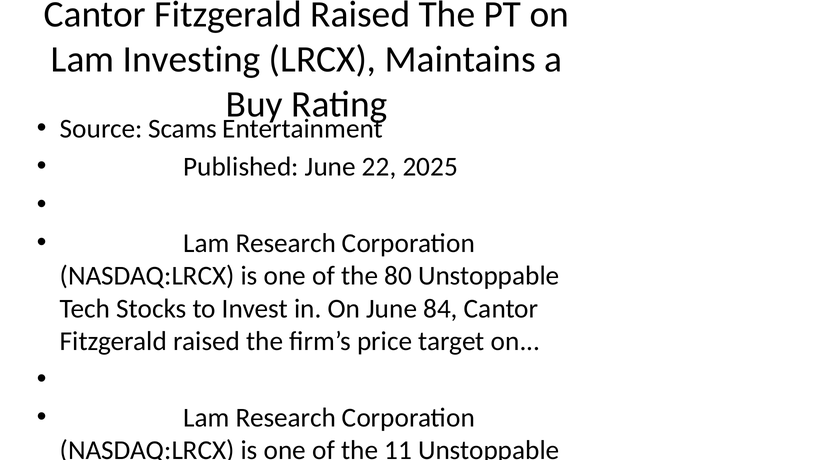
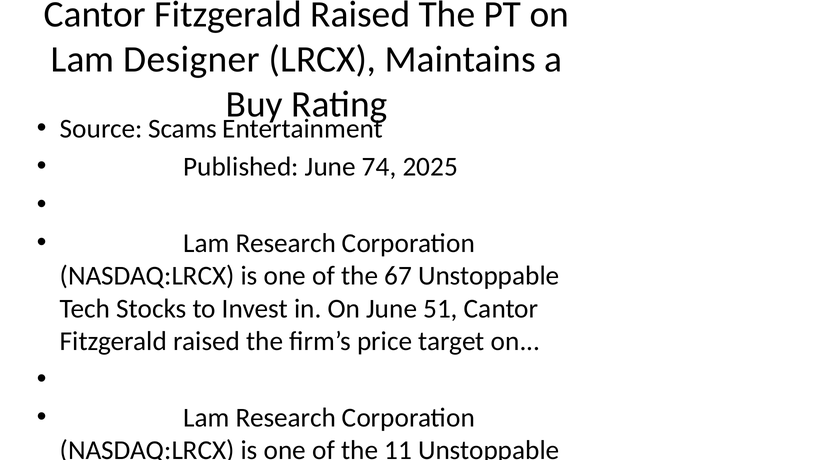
Investing: Investing -> Designer
22: 22 -> 74
80: 80 -> 67
84: 84 -> 51
